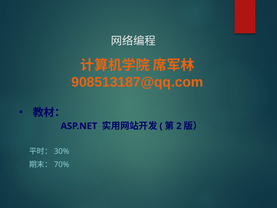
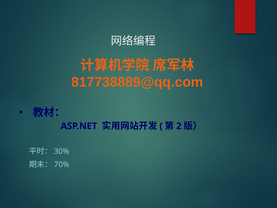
908513187@qq.com: 908513187@qq.com -> 817738889@qq.com
